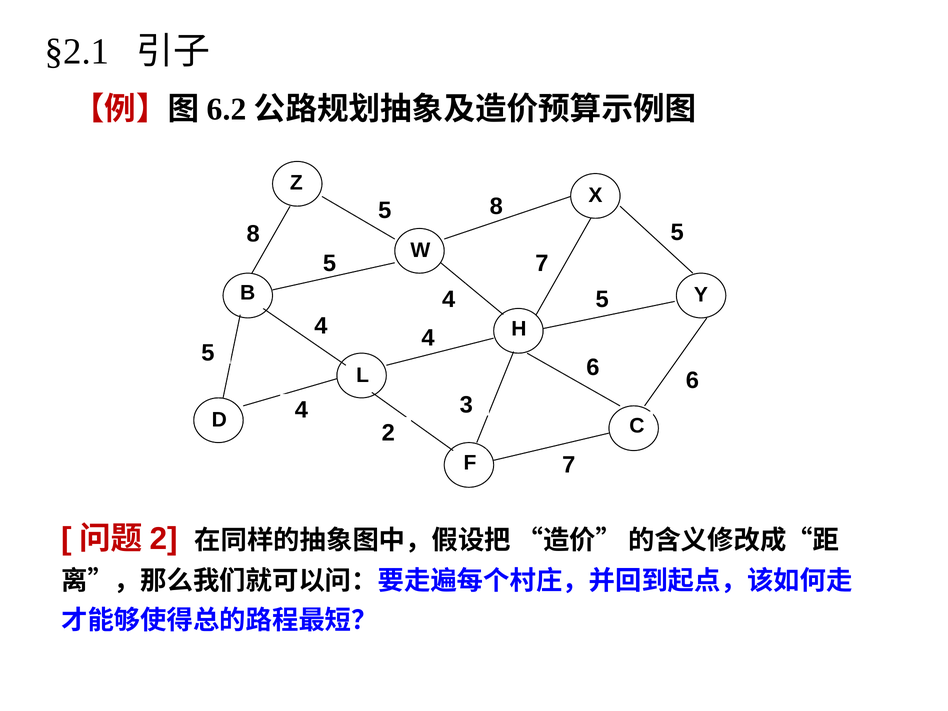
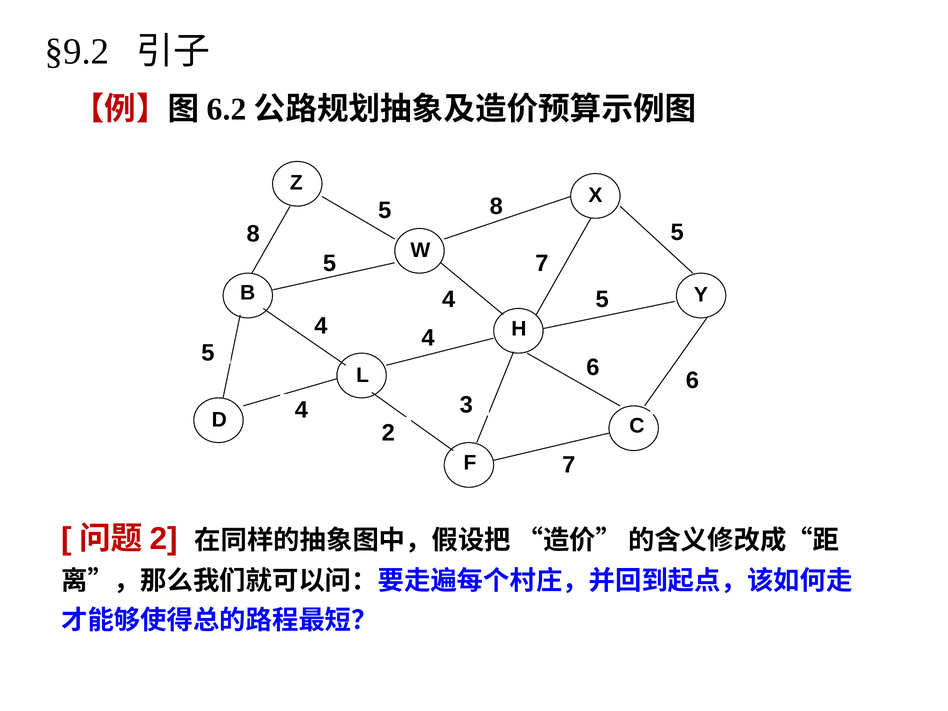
§2.1: §2.1 -> §9.2
